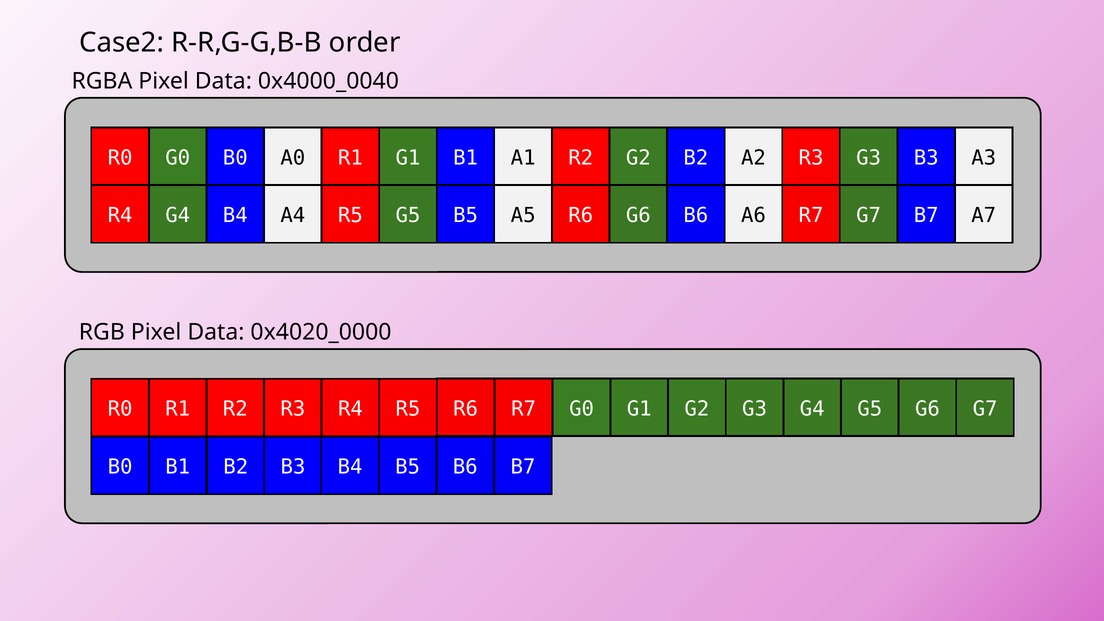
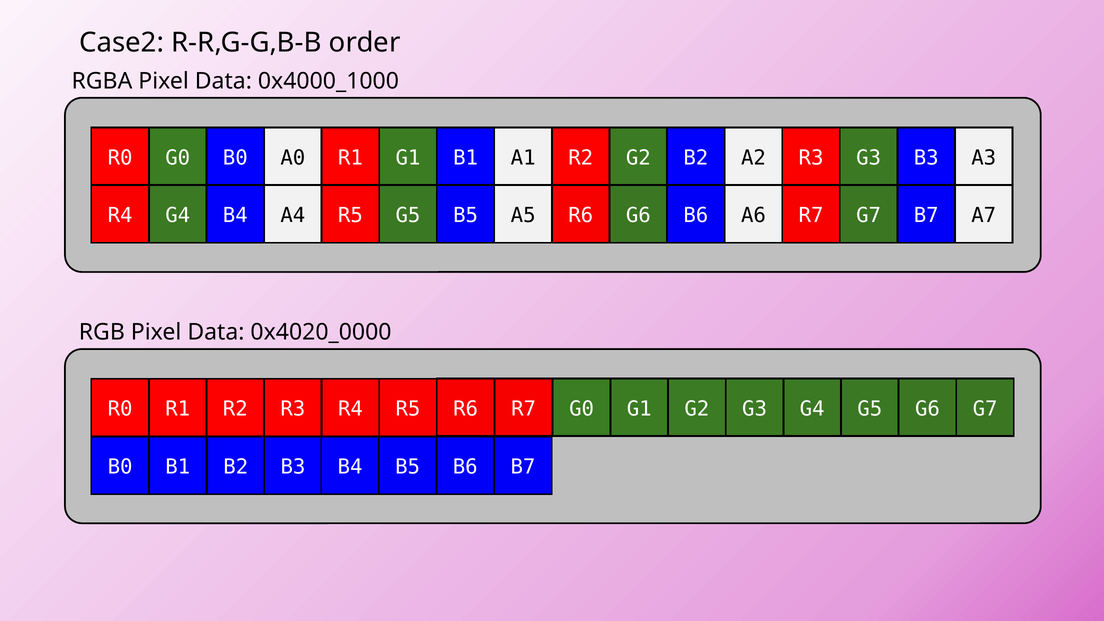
0x4000_0040: 0x4000_0040 -> 0x4000_1000
